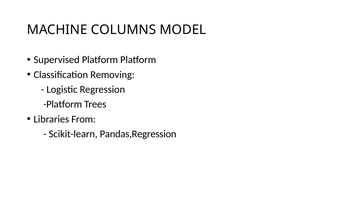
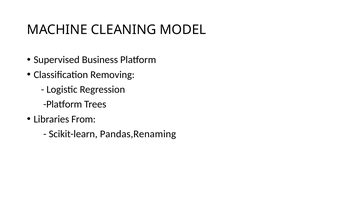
COLUMNS: COLUMNS -> CLEANING
Supervised Platform: Platform -> Business
Pandas,Regression: Pandas,Regression -> Pandas,Renaming
